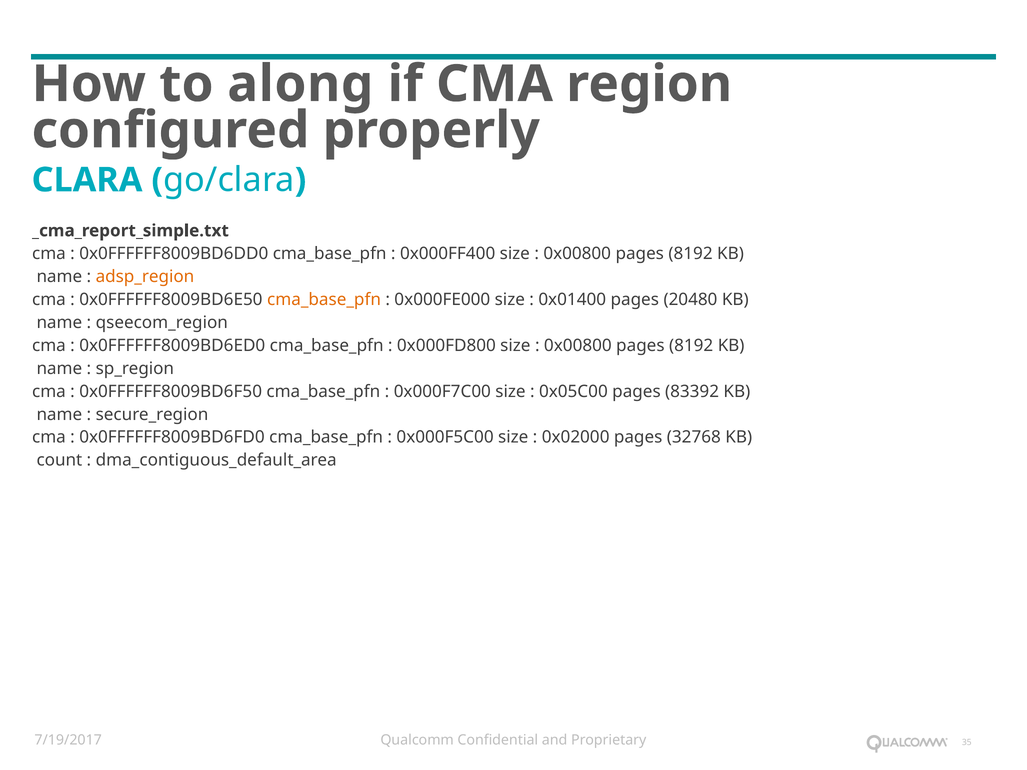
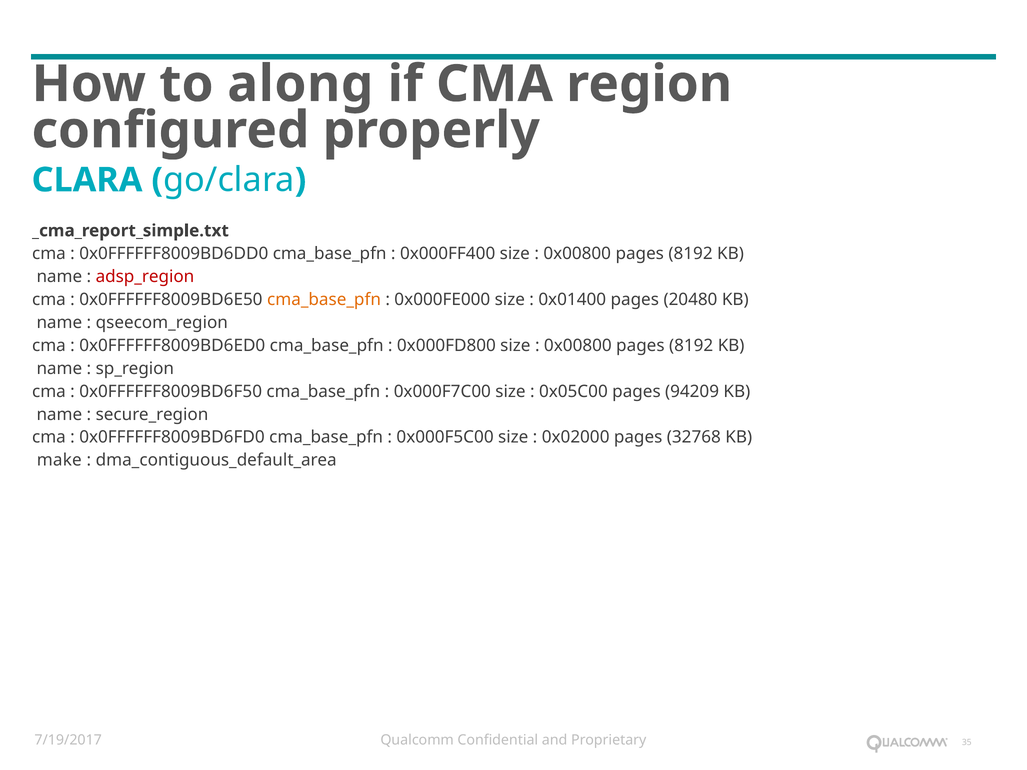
adsp_region colour: orange -> red
83392: 83392 -> 94209
count: count -> make
